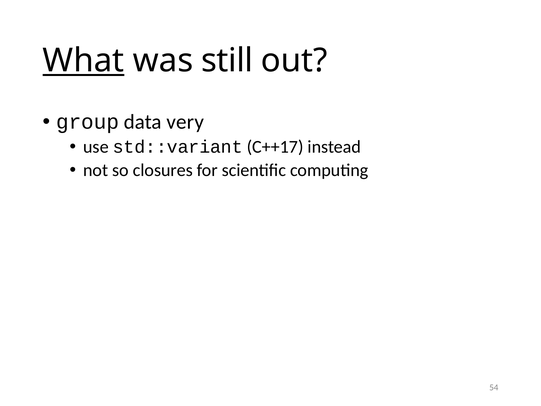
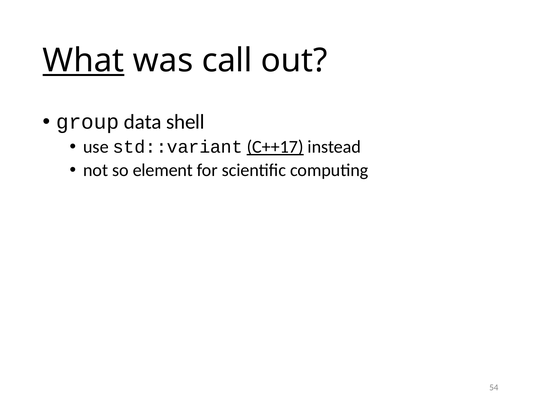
still: still -> call
very: very -> shell
C++17 underline: none -> present
closures: closures -> element
